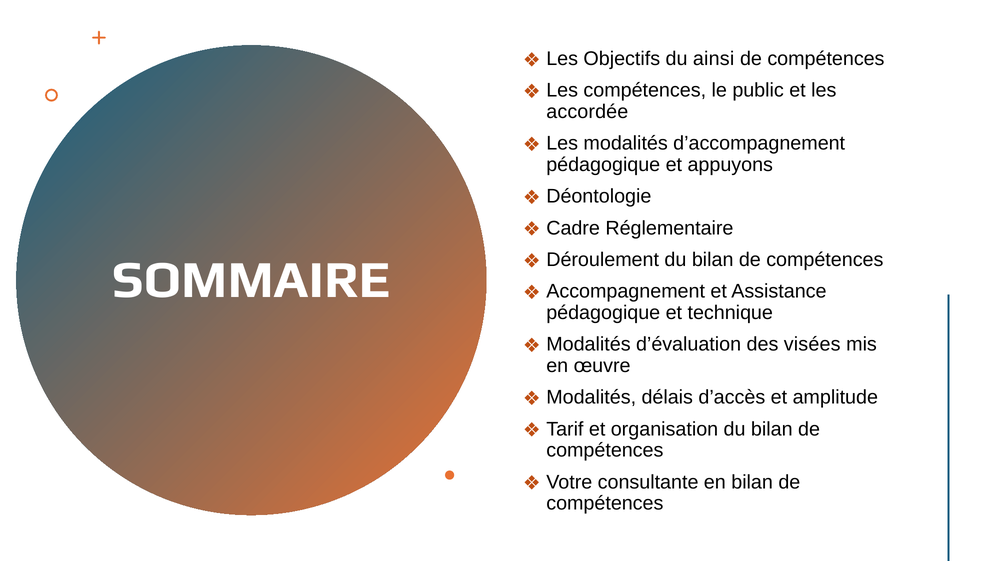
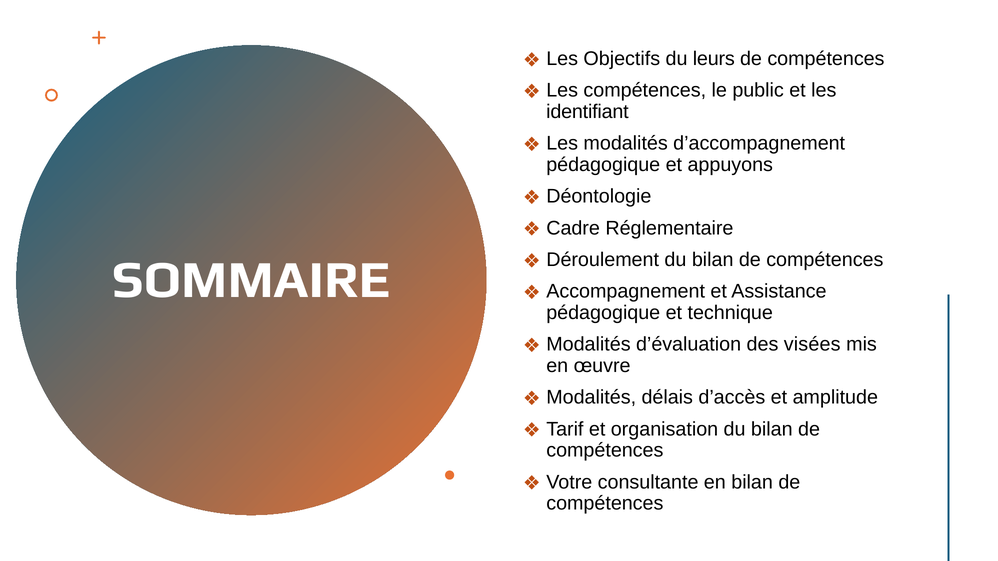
ainsi: ainsi -> leurs
accordée: accordée -> identifiant
